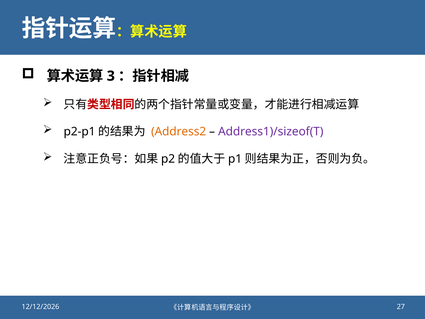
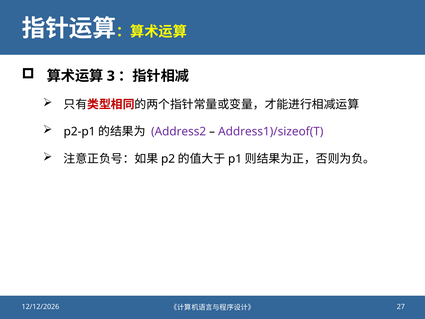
Address2 colour: orange -> purple
